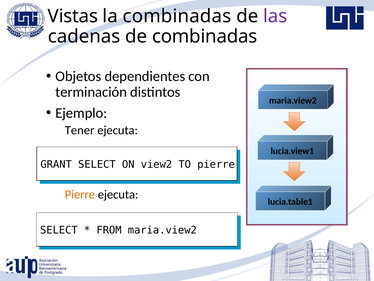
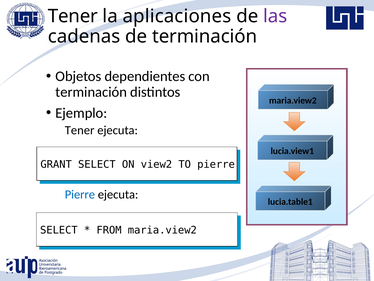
Vistas at (73, 16): Vistas -> Tener
la combinadas: combinadas -> aplicaciones
de combinadas: combinadas -> terminación
Pierre at (80, 194) colour: orange -> blue
